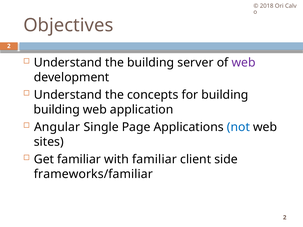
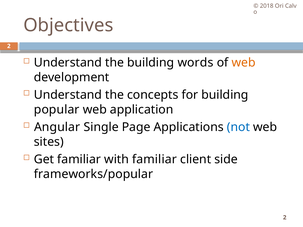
server: server -> words
web at (244, 63) colour: purple -> orange
building at (57, 110): building -> popular
frameworks/familiar: frameworks/familiar -> frameworks/popular
